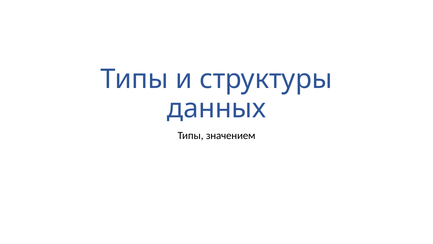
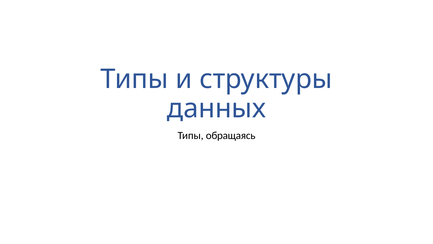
значением: значением -> обращаясь
